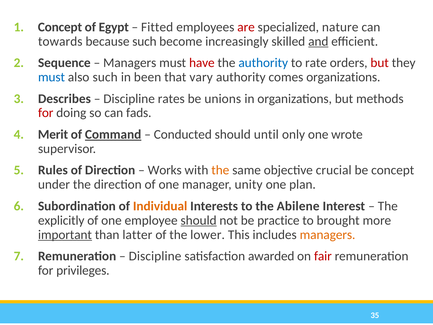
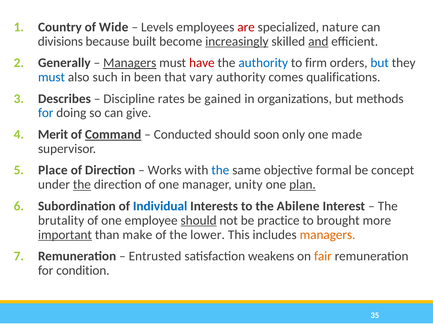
Concept at (60, 27): Concept -> Country
Egypt: Egypt -> Wide
Fitted: Fitted -> Levels
towards: towards -> divisions
because such: such -> built
increasingly underline: none -> present
Sequence: Sequence -> Generally
Managers at (130, 63) underline: none -> present
rate: rate -> firm
but at (380, 63) colour: red -> blue
comes organizations: organizations -> qualifications
unions: unions -> gained
for at (46, 113) colour: red -> blue
fads: fads -> give
until: until -> soon
wrote: wrote -> made
Rules: Rules -> Place
the at (220, 170) colour: orange -> blue
crucial: crucial -> formal
the at (82, 184) underline: none -> present
plan underline: none -> present
Individual colour: orange -> blue
explicitly: explicitly -> brutality
latter: latter -> make
Discipline at (155, 256): Discipline -> Entrusted
awarded: awarded -> weakens
fair colour: red -> orange
privileges: privileges -> condition
